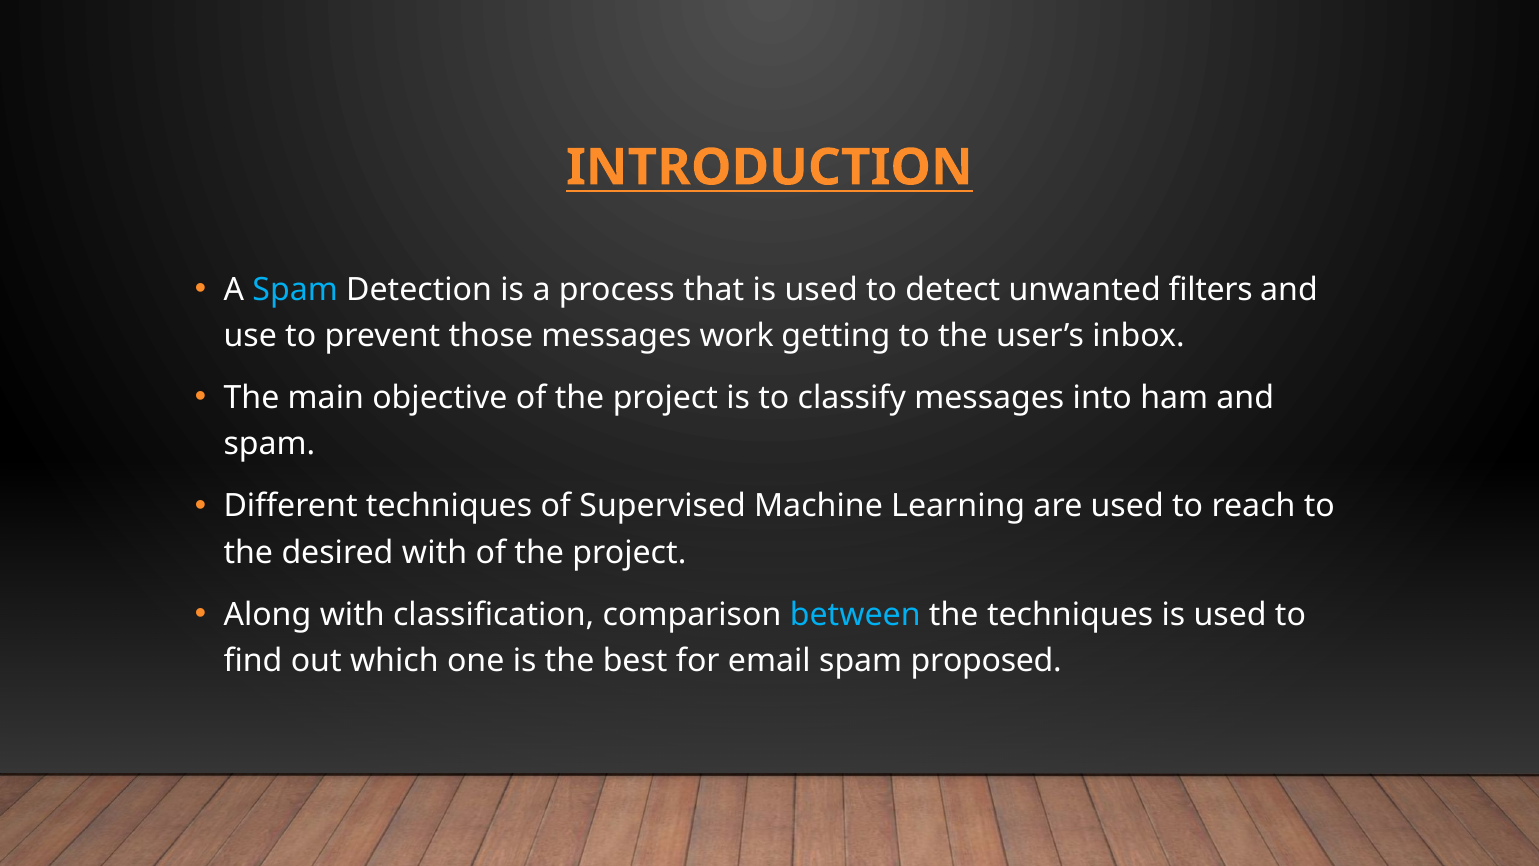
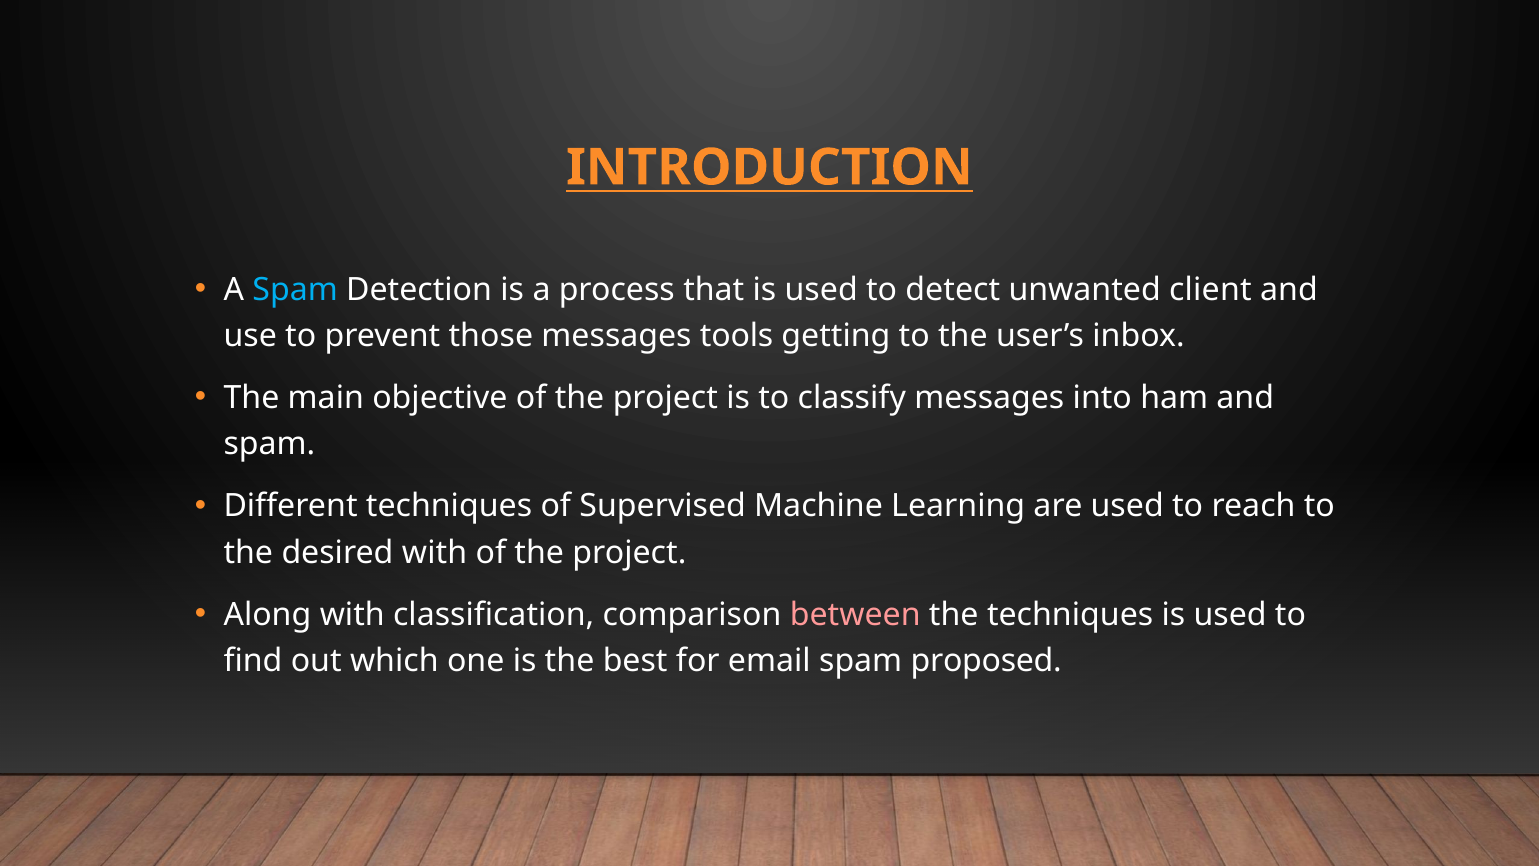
filters: filters -> client
work: work -> tools
between colour: light blue -> pink
